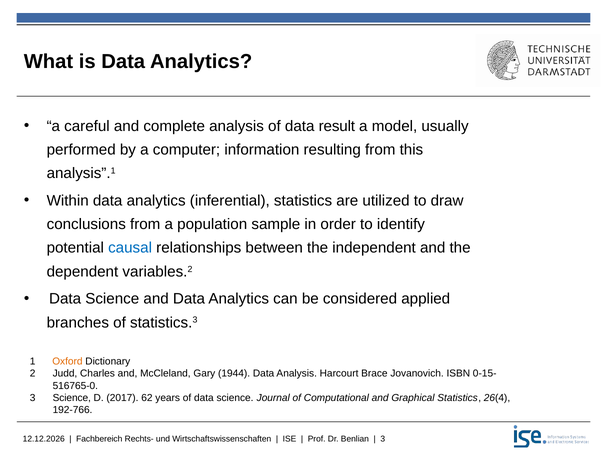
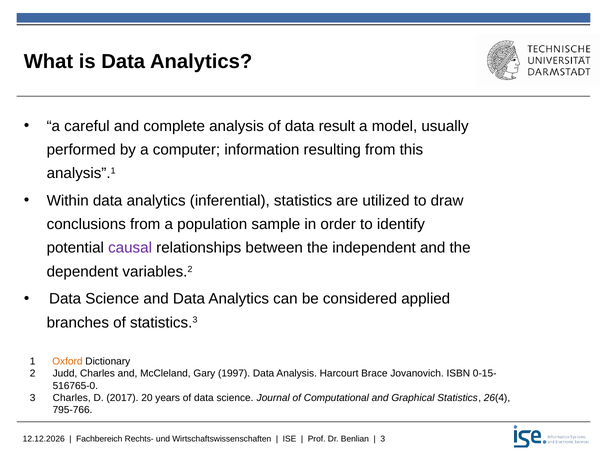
causal colour: blue -> purple
1944: 1944 -> 1997
Science at (72, 398): Science -> Charles
62: 62 -> 20
192-766: 192-766 -> 795-766
